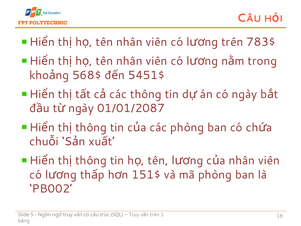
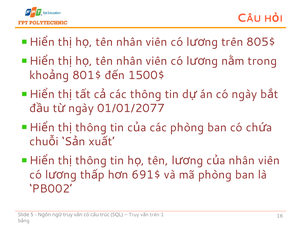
783$: 783$ -> 805$
568$: 568$ -> 801$
5451$: 5451$ -> 1500$
01/01/2087: 01/01/2087 -> 01/01/2077
151$: 151$ -> 691$
